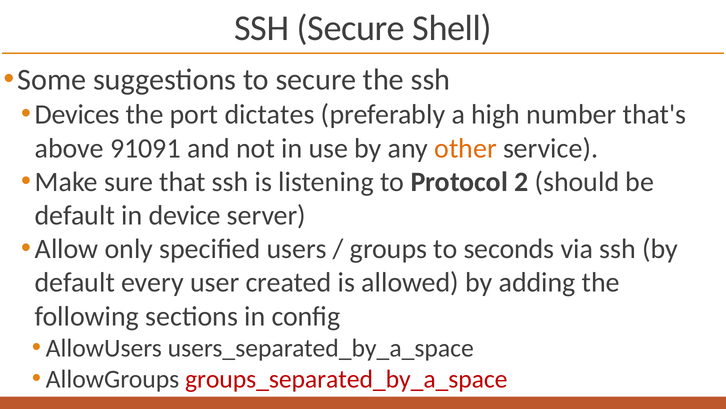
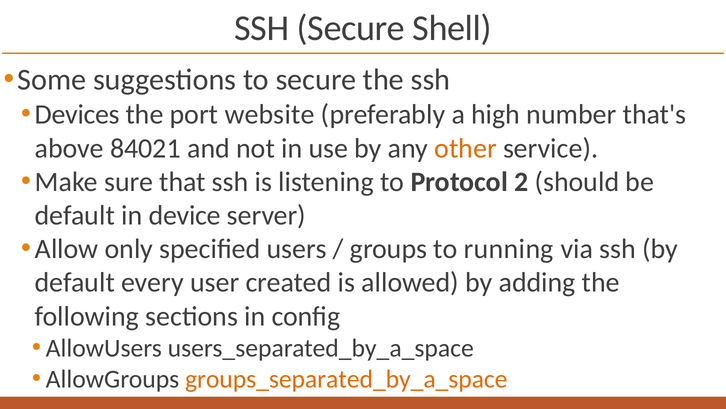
dictates: dictates -> website
91091: 91091 -> 84021
seconds: seconds -> running
groups_separated_by_a_space colour: red -> orange
